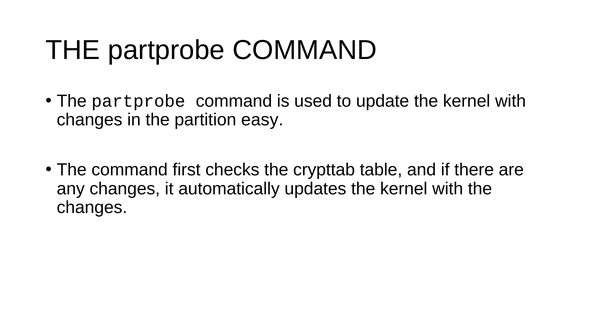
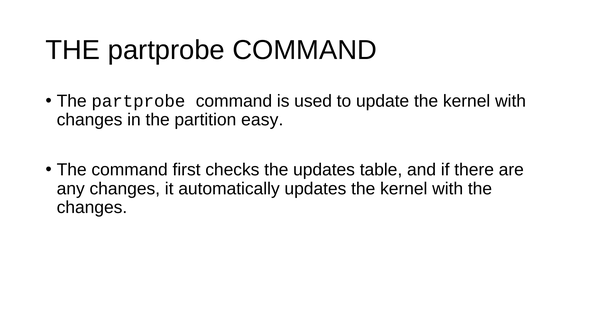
the crypttab: crypttab -> updates
